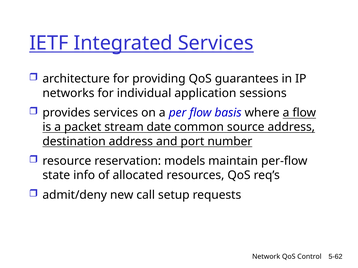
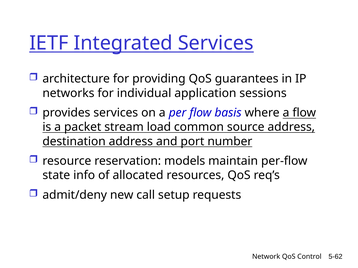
date: date -> load
